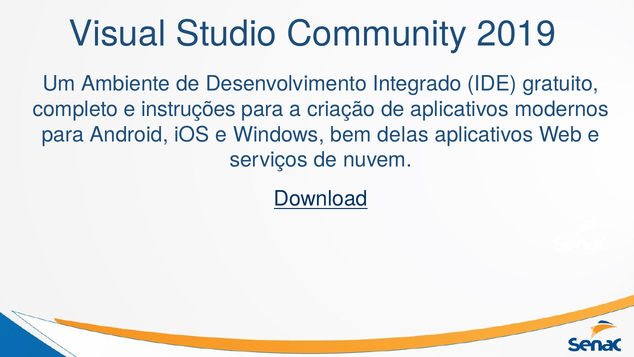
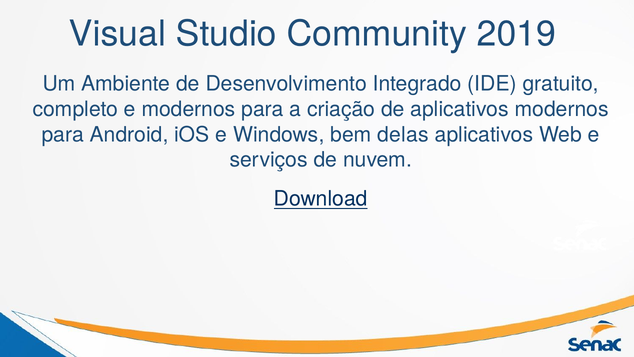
e instruções: instruções -> modernos
